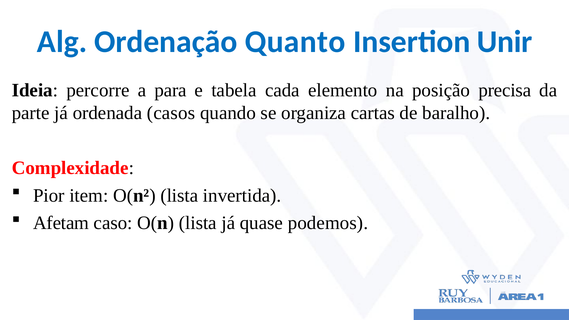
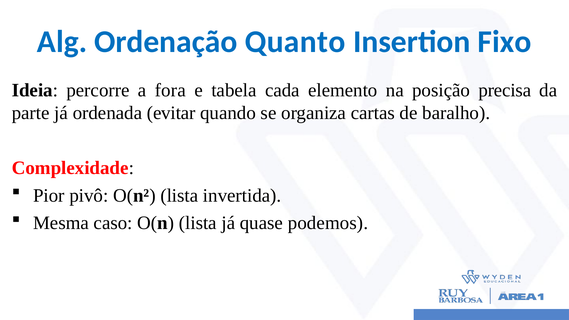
Unir: Unir -> Fixo
para: para -> fora
casos: casos -> evitar
item: item -> pivô
Afetam: Afetam -> Mesma
